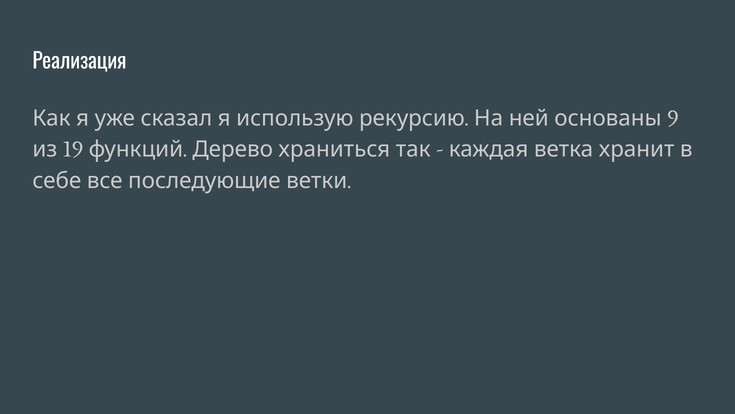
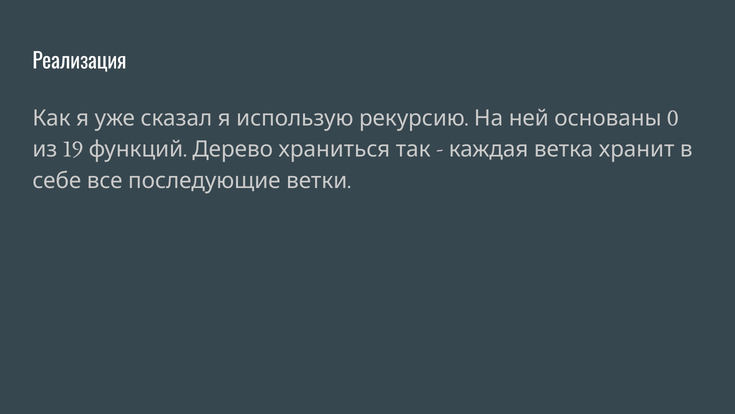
9: 9 -> 0
